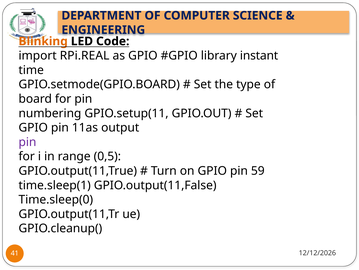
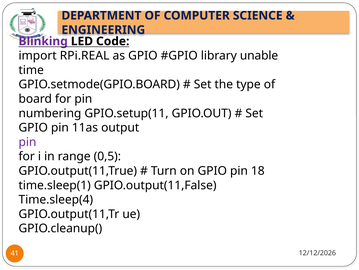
Blinking colour: orange -> purple
instant: instant -> unable
59: 59 -> 18
Time.sleep(0: Time.sleep(0 -> Time.sleep(4
